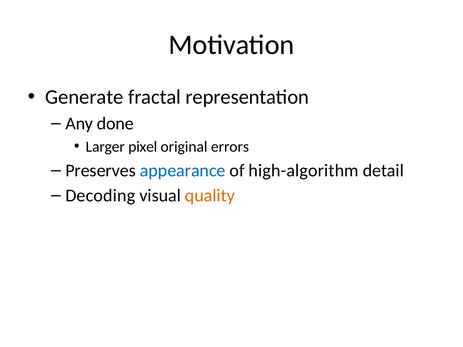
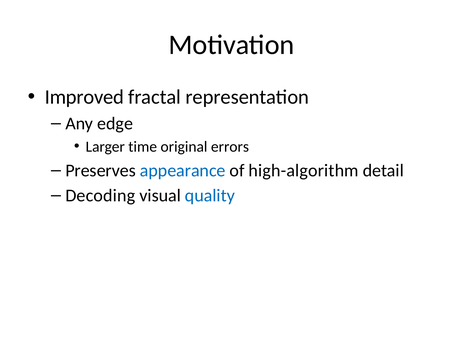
Generate: Generate -> Improved
done: done -> edge
pixel: pixel -> time
quality colour: orange -> blue
